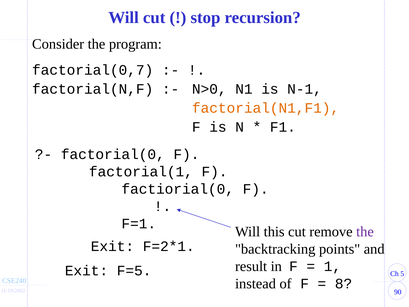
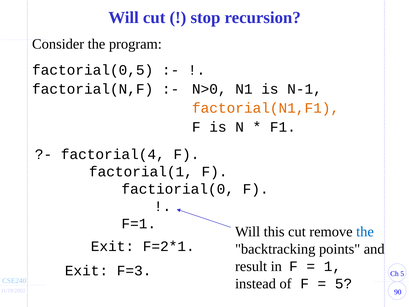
factorial(0,7: factorial(0,7 -> factorial(0,5
factorial(0: factorial(0 -> factorial(4
the at (365, 232) colour: purple -> blue
F=5: F=5 -> F=3
8 at (344, 284): 8 -> 5
